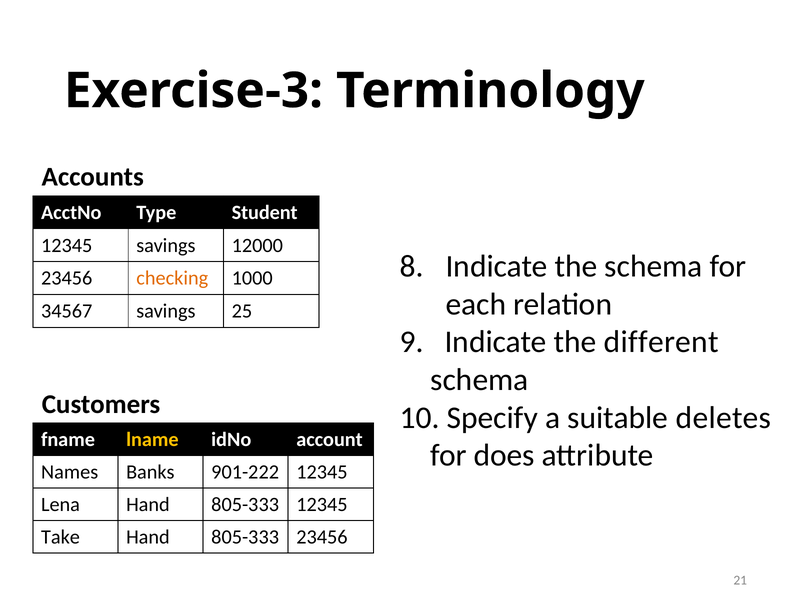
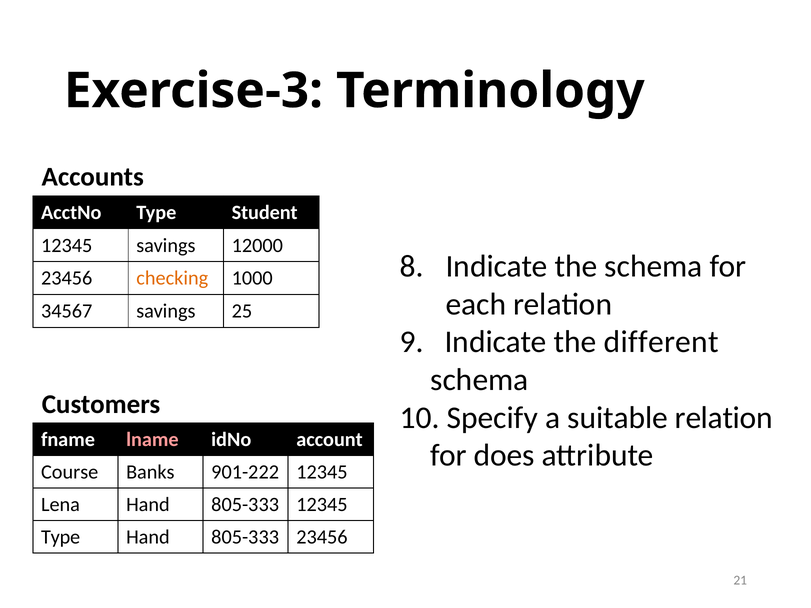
suitable deletes: deletes -> relation
lname colour: yellow -> pink
Names: Names -> Course
Take at (60, 537): Take -> Type
